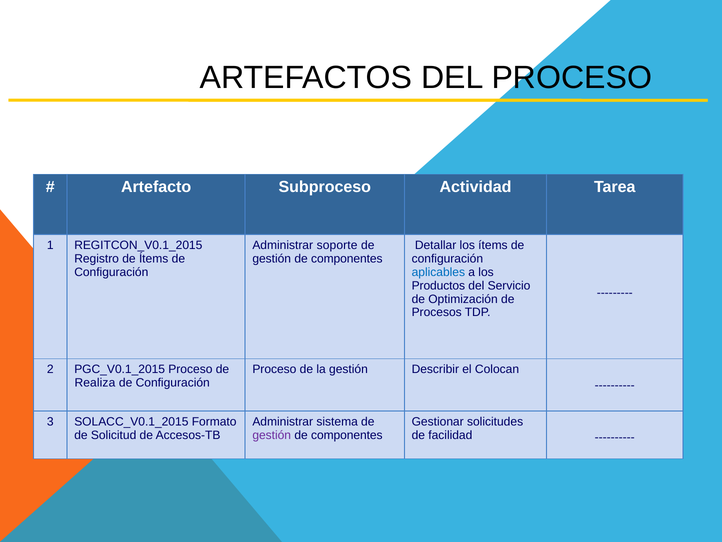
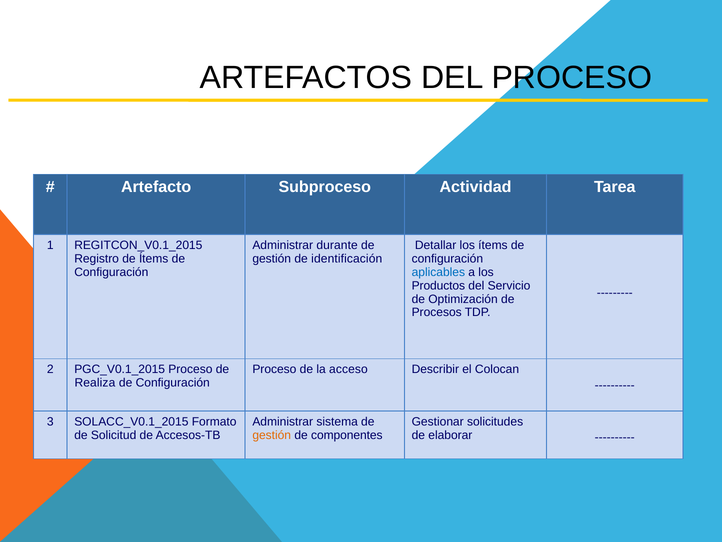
soporte: soporte -> durante
componentes at (347, 258): componentes -> identificación
la gestión: gestión -> acceso
gestión at (272, 435) colour: purple -> orange
facilidad: facilidad -> elaborar
